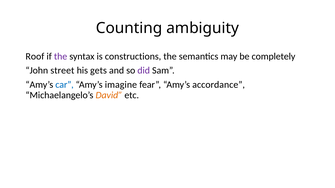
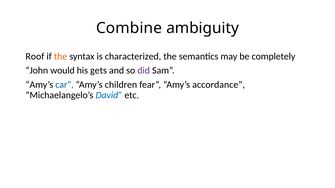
Counting: Counting -> Combine
the at (61, 57) colour: purple -> orange
constructions: constructions -> characterized
street: street -> would
imagine: imagine -> children
David colour: orange -> blue
